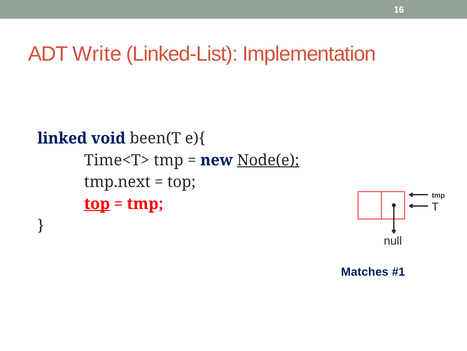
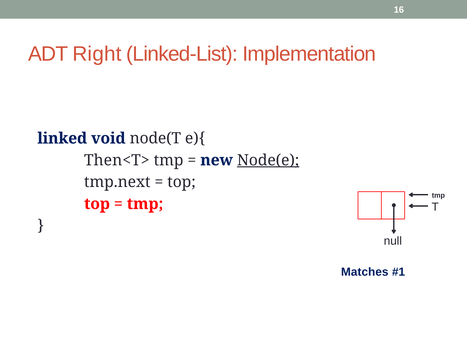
Write: Write -> Right
been(T: been(T -> node(T
Time<T>: Time<T> -> Then<T>
top at (97, 203) underline: present -> none
